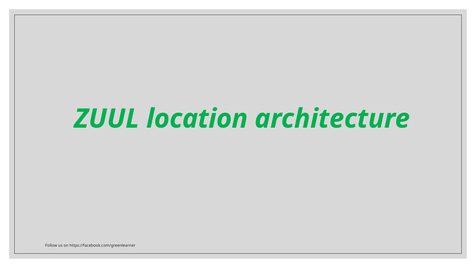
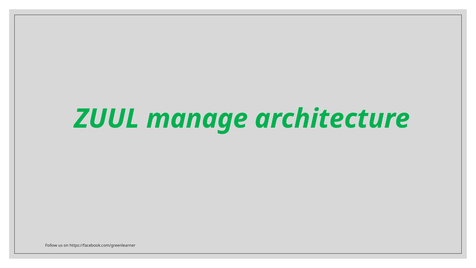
location: location -> manage
